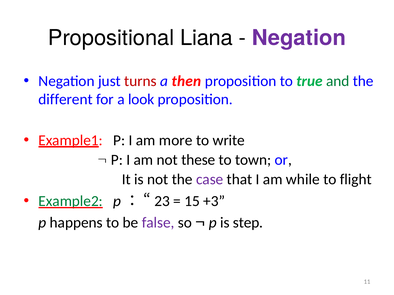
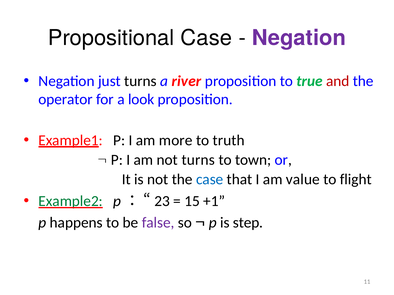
Propositional Liana: Liana -> Case
turns at (140, 81) colour: red -> black
then: then -> river
and colour: green -> red
different: different -> operator
write: write -> truth
not these: these -> turns
case at (210, 180) colour: purple -> blue
while: while -> value
+3: +3 -> +1
